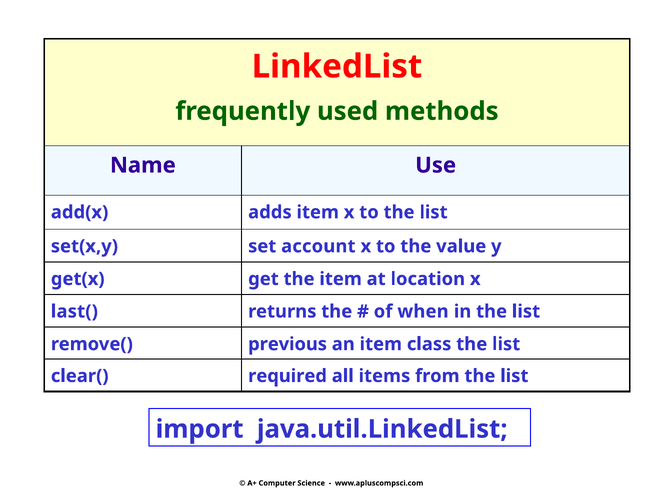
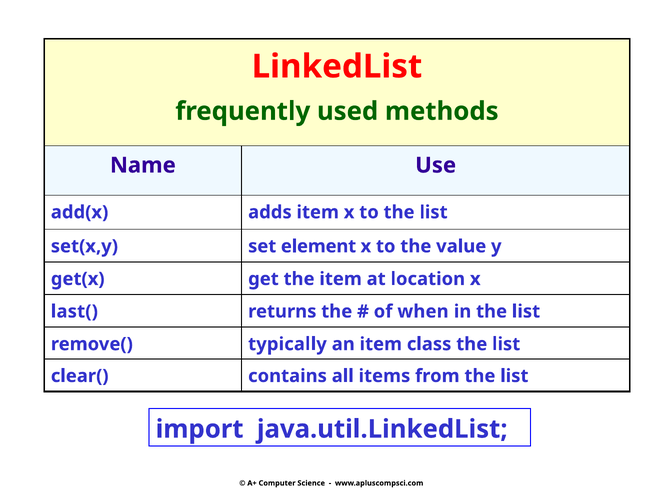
account: account -> element
previous: previous -> typically
required: required -> contains
